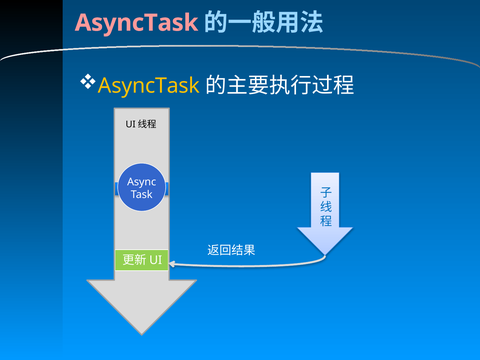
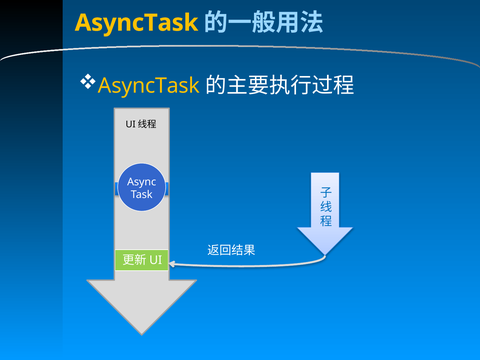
AsyncTask at (137, 23) colour: pink -> yellow
